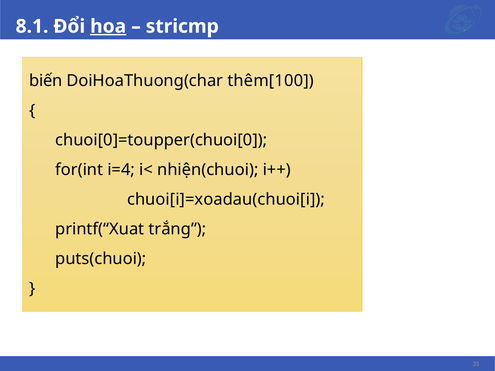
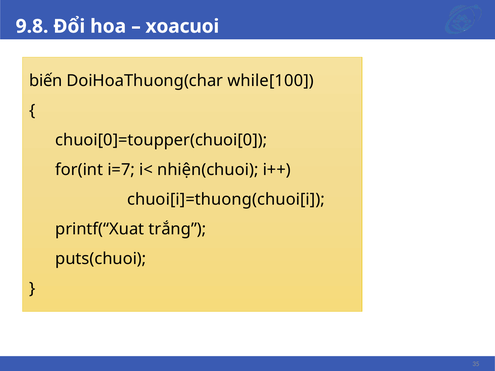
8.1: 8.1 -> 9.8
hoa underline: present -> none
stricmp: stricmp -> xoacuoi
thêm[100: thêm[100 -> while[100
i=4: i=4 -> i=7
chuoi[i]=xoadau(chuoi[i: chuoi[i]=xoadau(chuoi[i -> chuoi[i]=thuong(chuoi[i
